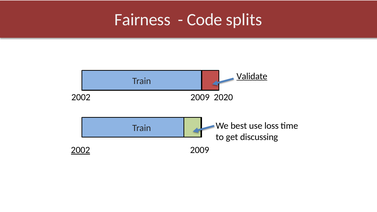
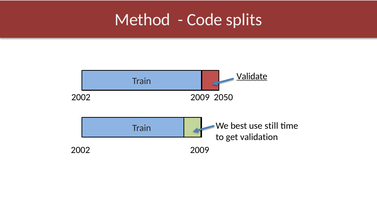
Fairness: Fairness -> Method
2020: 2020 -> 2050
loss: loss -> still
discussing: discussing -> validation
2002 at (80, 150) underline: present -> none
